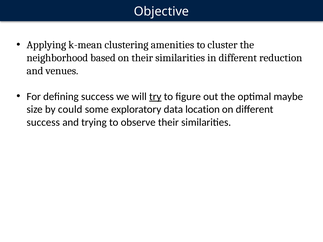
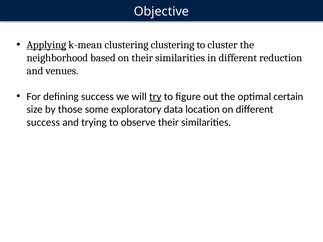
Applying underline: none -> present
clustering amenities: amenities -> clustering
maybe: maybe -> certain
could: could -> those
